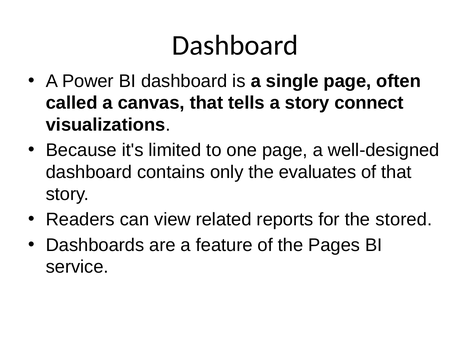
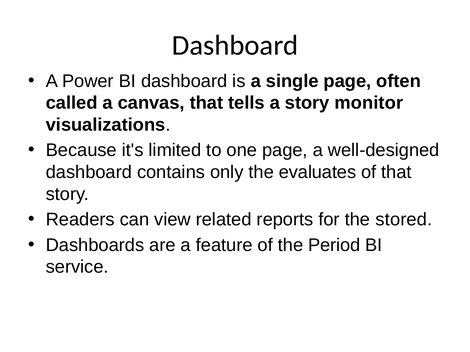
connect: connect -> monitor
Pages: Pages -> Period
